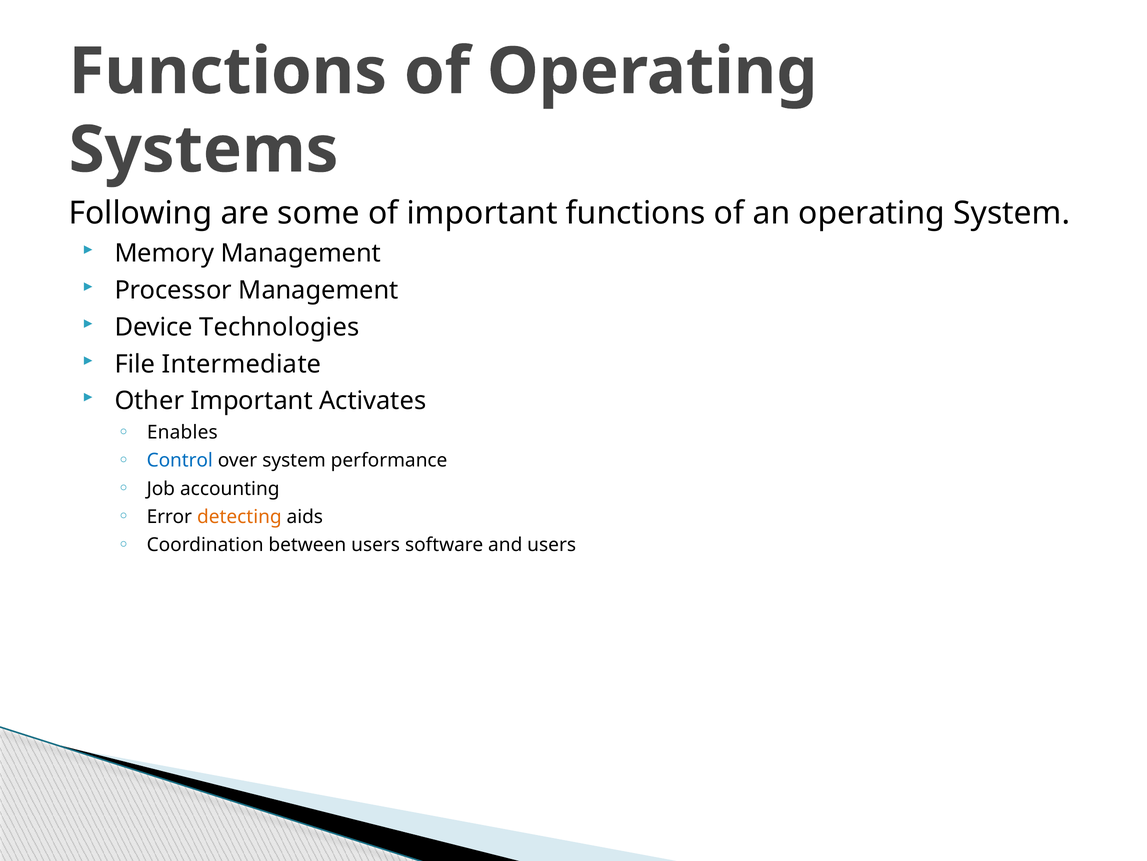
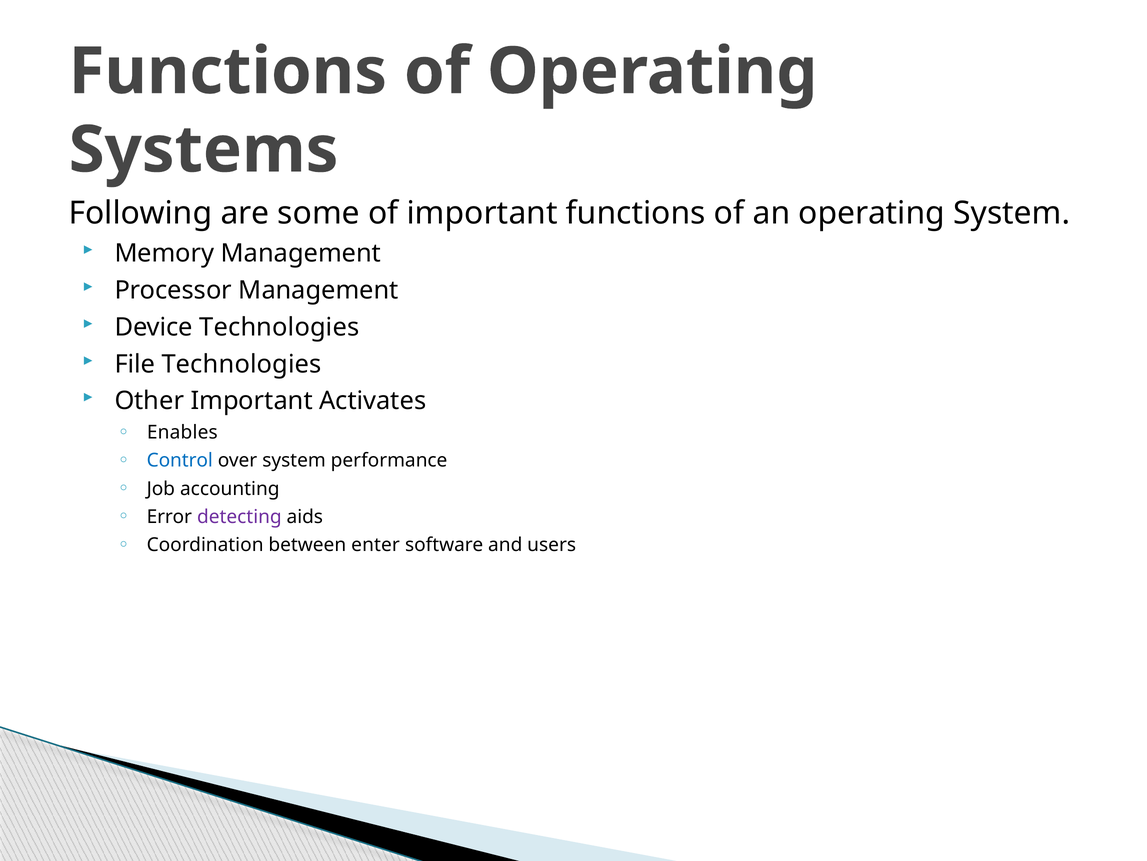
File Intermediate: Intermediate -> Technologies
detecting colour: orange -> purple
between users: users -> enter
